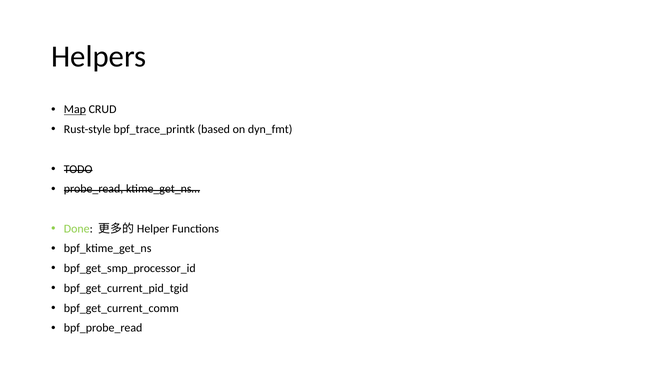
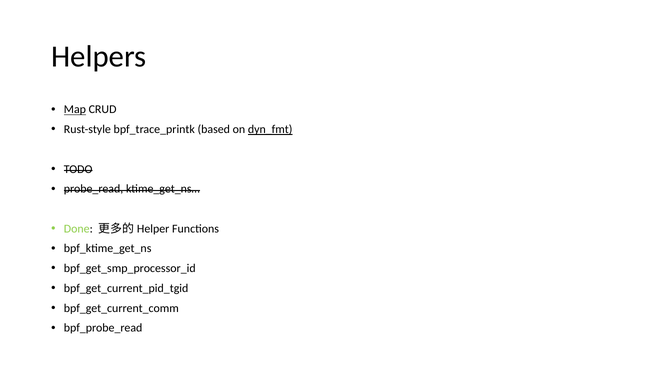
dyn_fmt underline: none -> present
